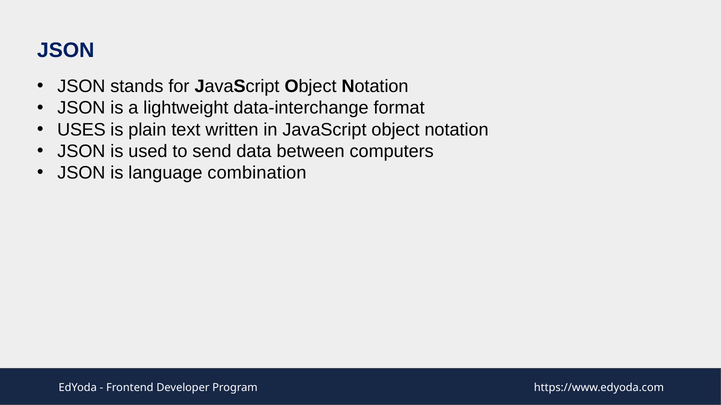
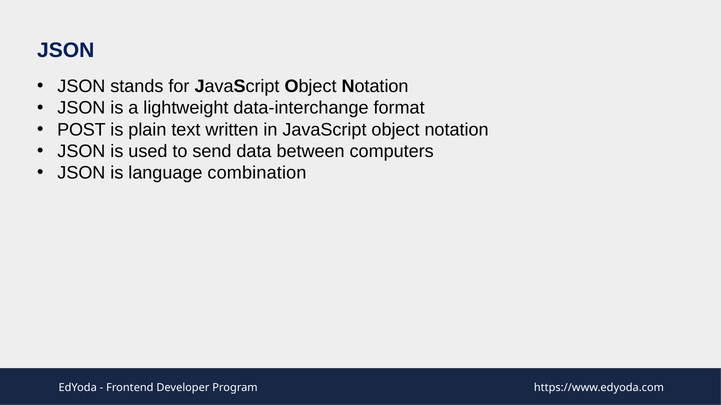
USES: USES -> POST
